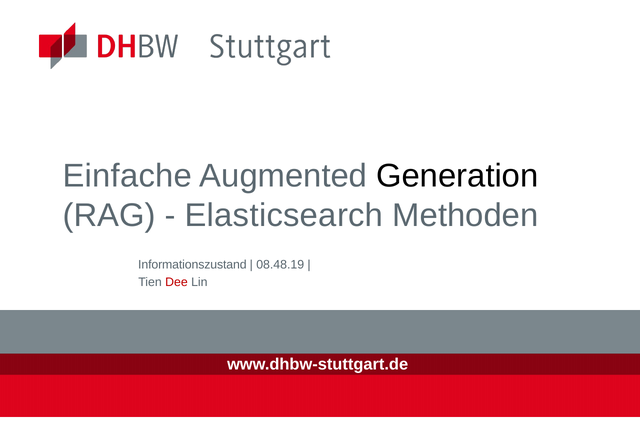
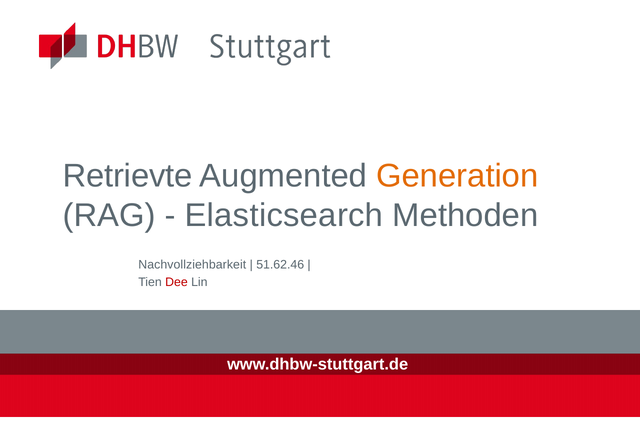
Einfache: Einfache -> Retrievte
Generation colour: black -> orange
Informationszustand: Informationszustand -> Nachvollziehbarkeit
08.48.19: 08.48.19 -> 51.62.46
